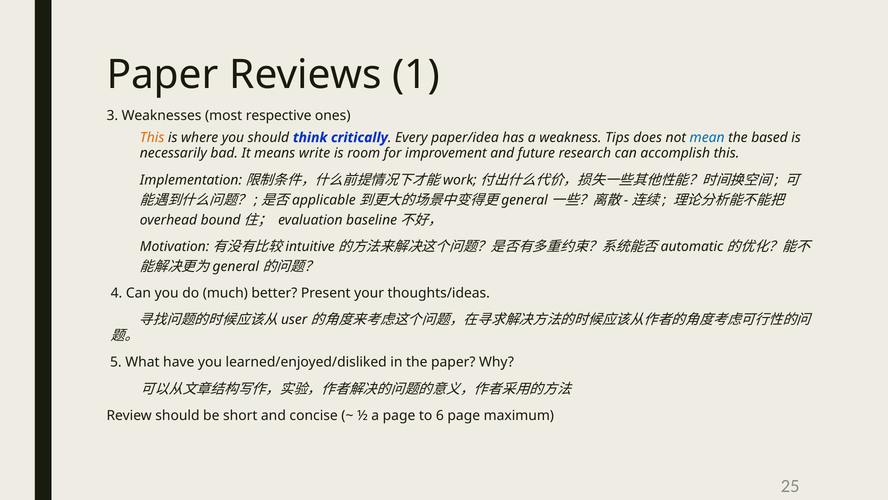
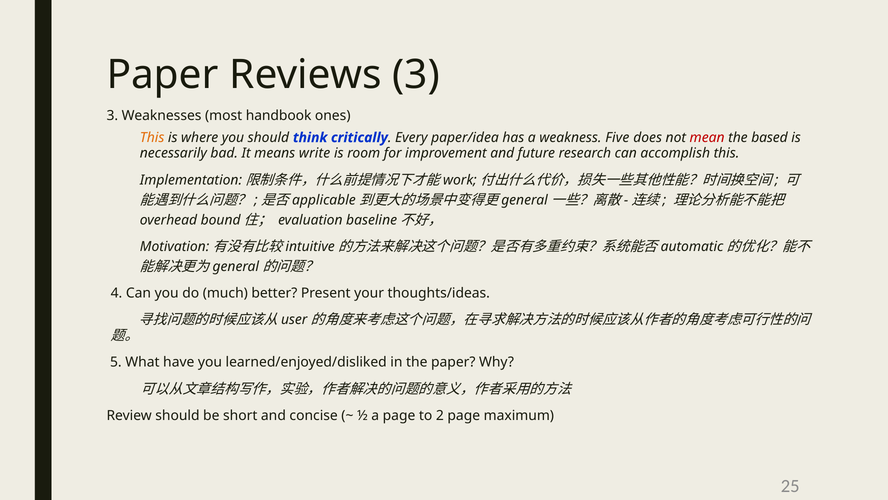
Reviews 1: 1 -> 3
respective: respective -> handbook
Tips: Tips -> Five
mean colour: blue -> red
6: 6 -> 2
